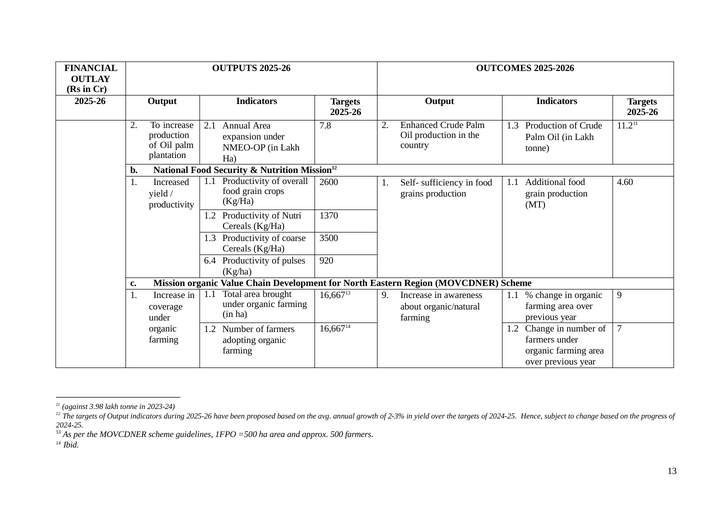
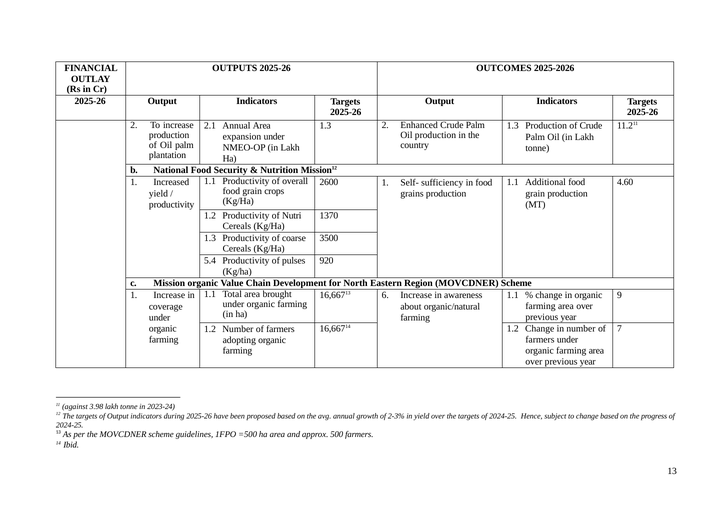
7.8 at (325, 126): 7.8 -> 1.3
6.4: 6.4 -> 5.4
16,66713 9: 9 -> 6
